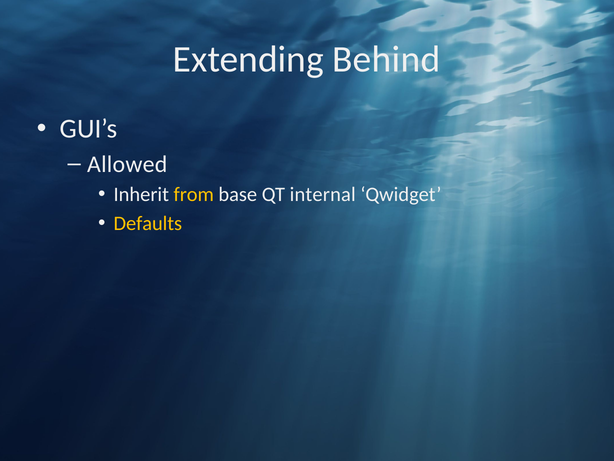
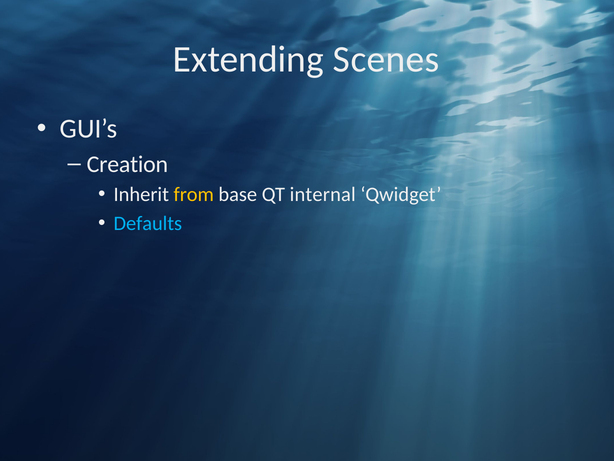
Behind: Behind -> Scenes
Allowed: Allowed -> Creation
Defaults colour: yellow -> light blue
